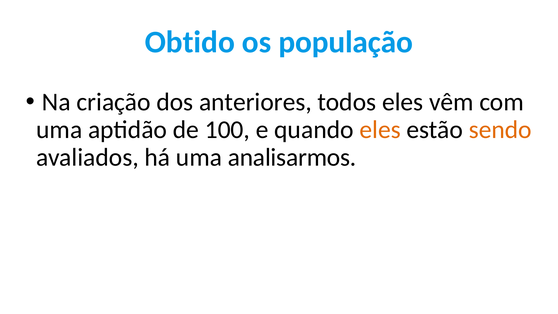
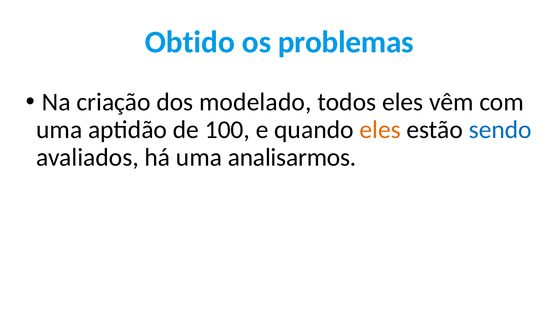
população: população -> problemas
anteriores: anteriores -> modelado
sendo colour: orange -> blue
